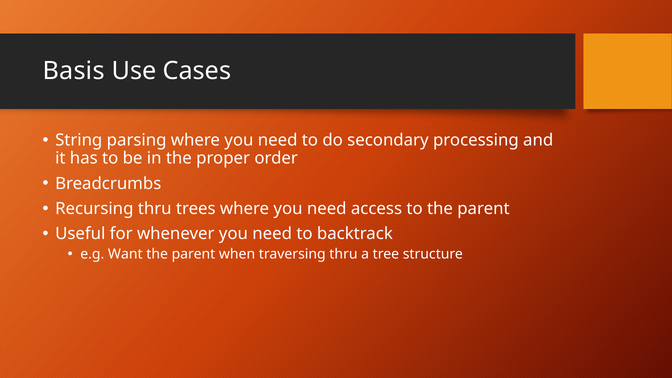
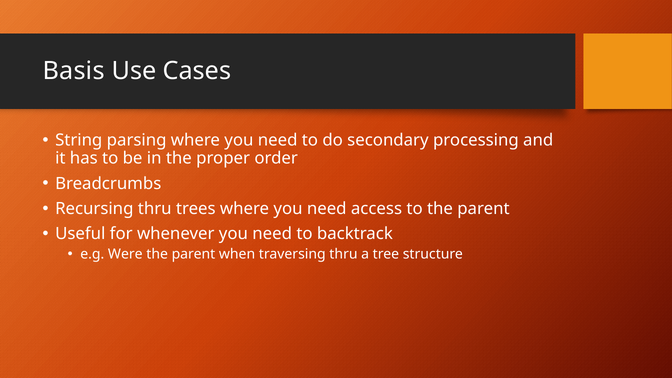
Want: Want -> Were
